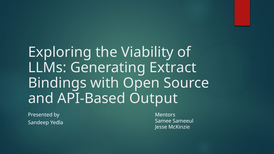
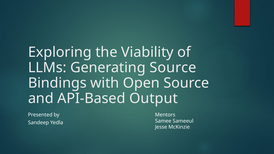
Generating Extract: Extract -> Source
